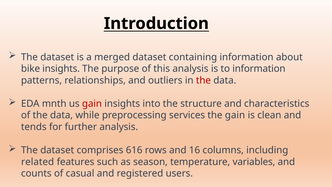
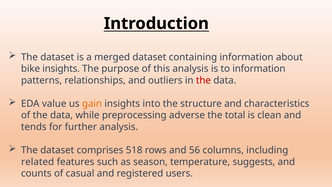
mnth: mnth -> value
gain at (92, 103) colour: red -> orange
services: services -> adverse
the gain: gain -> total
616: 616 -> 518
16: 16 -> 56
variables: variables -> suggests
